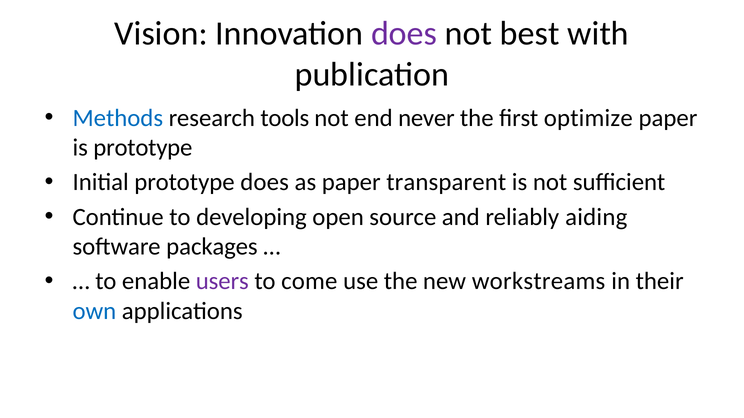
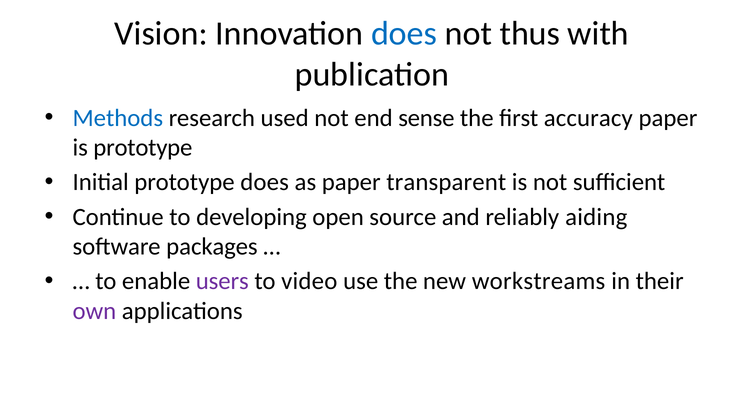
does at (404, 34) colour: purple -> blue
best: best -> thus
tools: tools -> used
never: never -> sense
optimize: optimize -> accuracy
come: come -> video
own colour: blue -> purple
